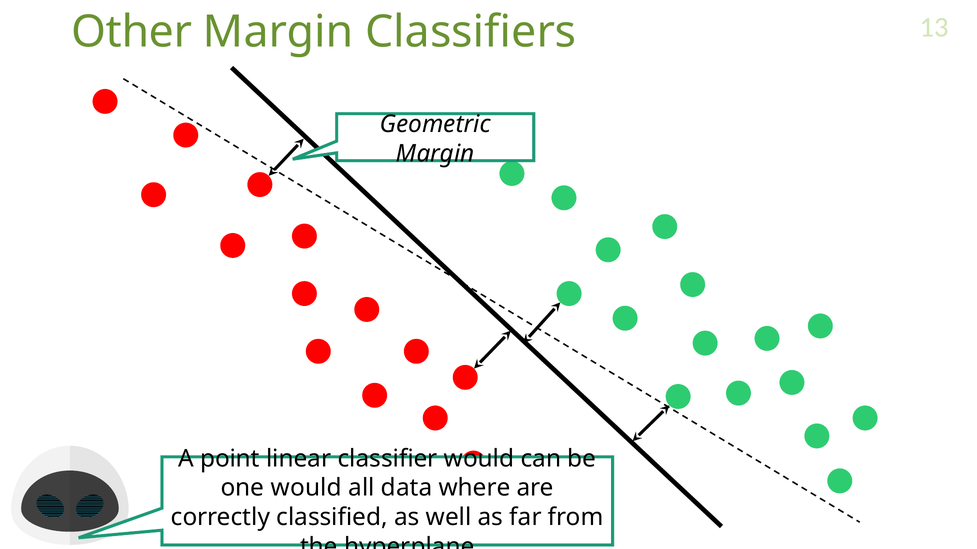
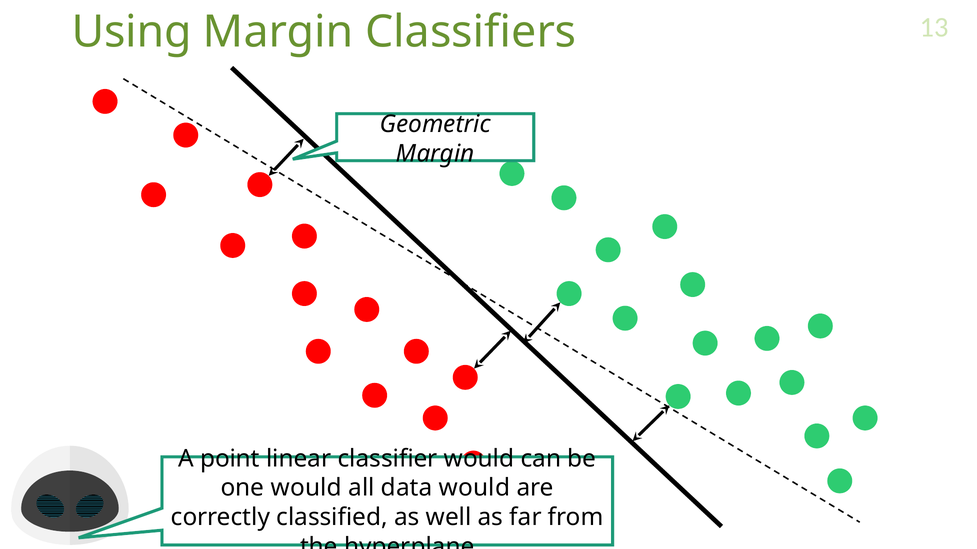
Other: Other -> Using
data where: where -> would
